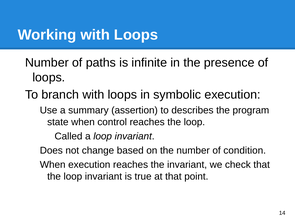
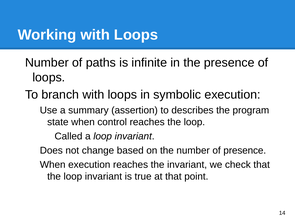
of condition: condition -> presence
